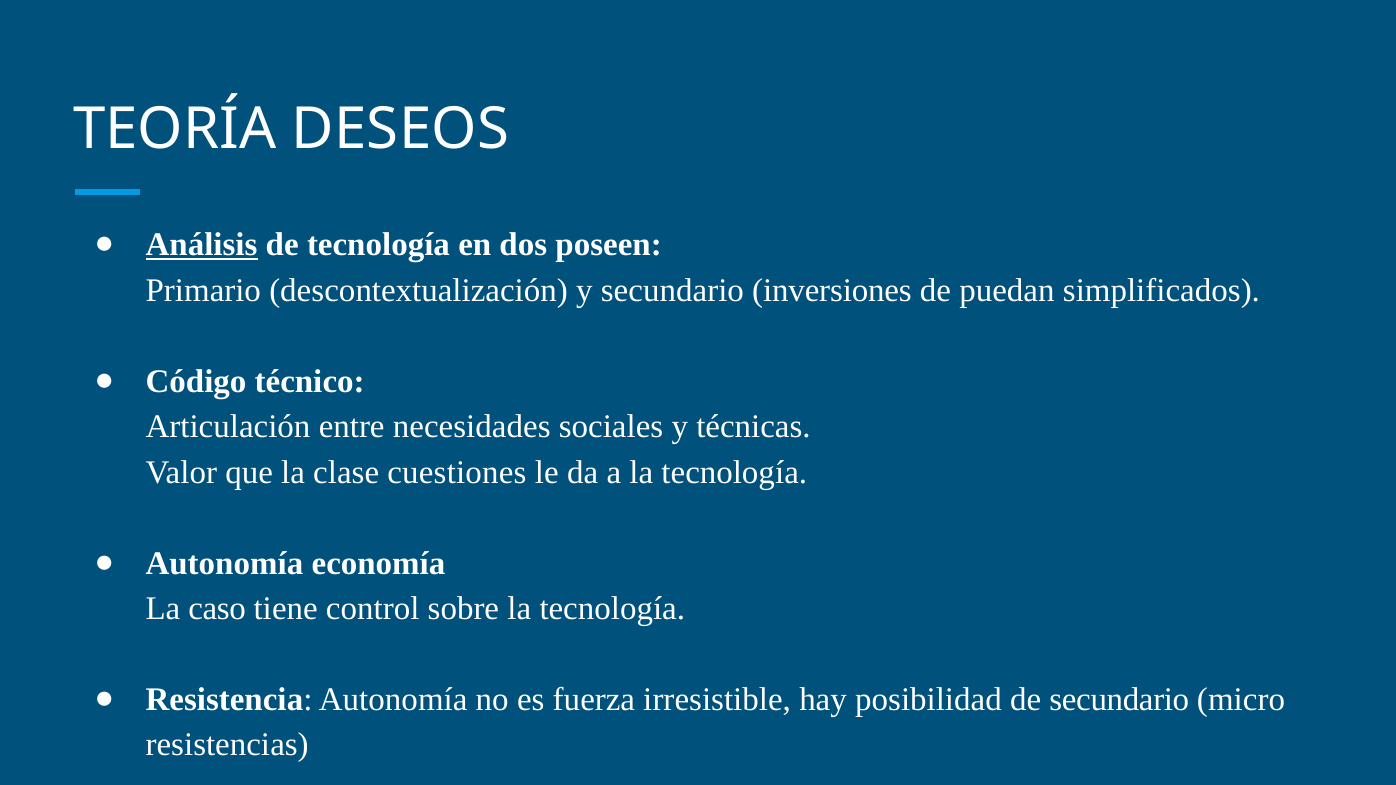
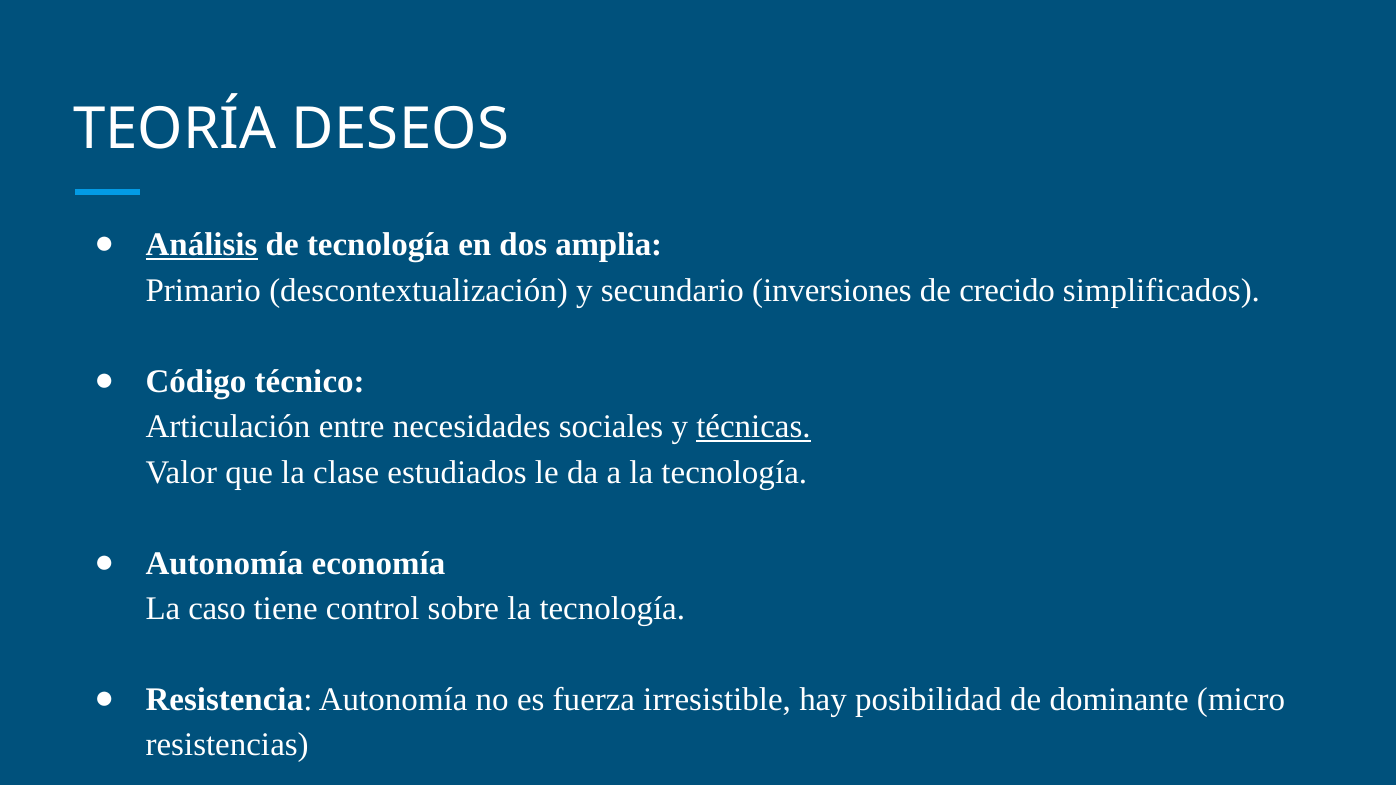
poseen: poseen -> amplia
puedan: puedan -> crecido
técnicas underline: none -> present
cuestiones: cuestiones -> estudiados
de secundario: secundario -> dominante
